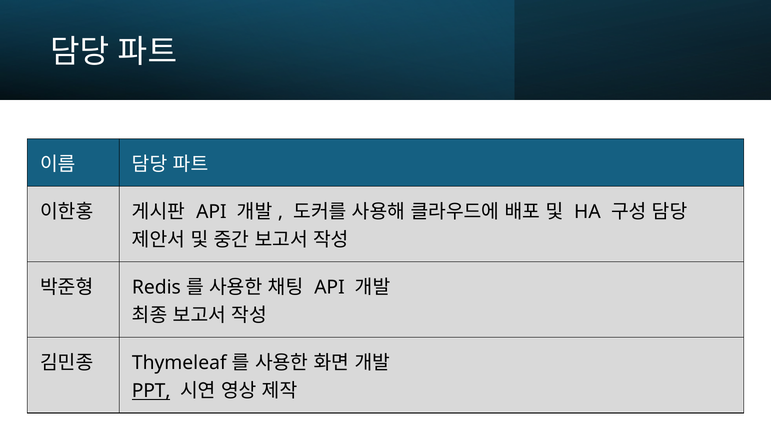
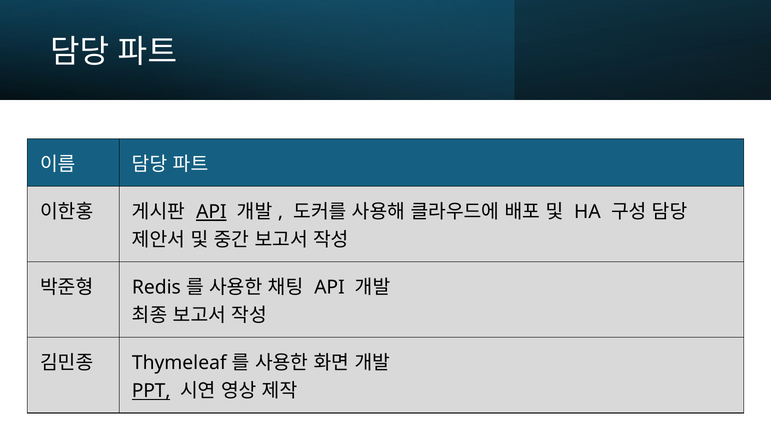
API at (211, 212) underline: none -> present
